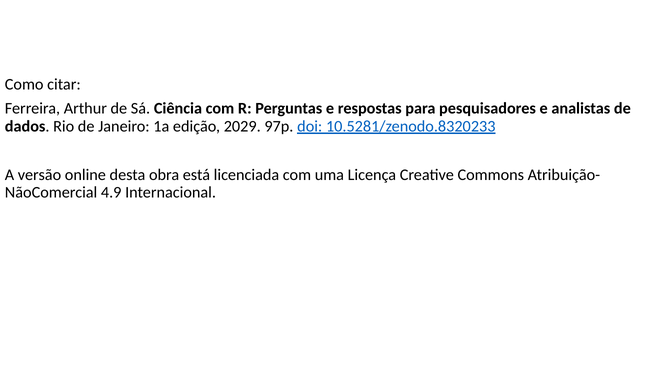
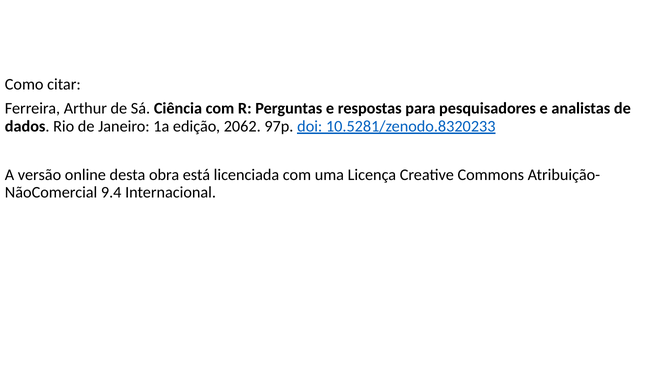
2029: 2029 -> 2062
4.9: 4.9 -> 9.4
